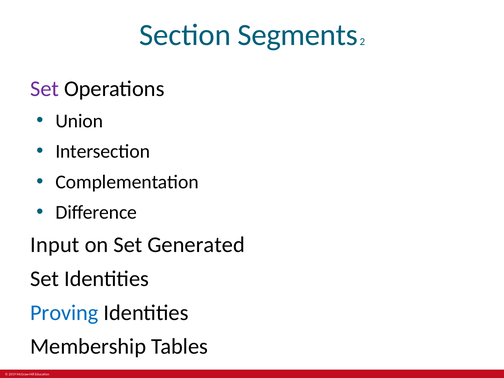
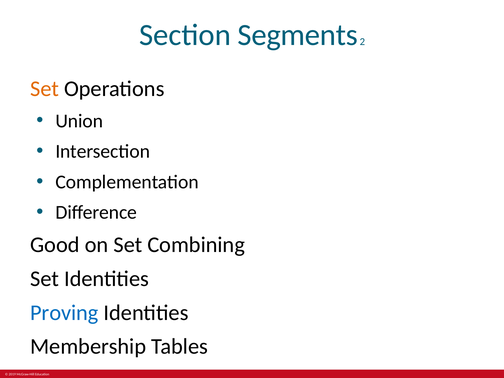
Set at (45, 89) colour: purple -> orange
Input: Input -> Good
Generated: Generated -> Combining
